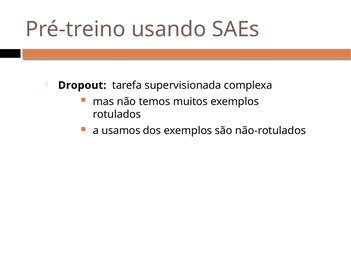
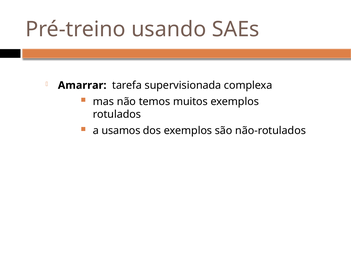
Dropout: Dropout -> Amarrar
